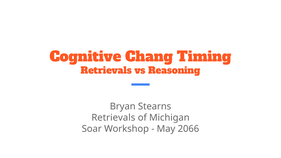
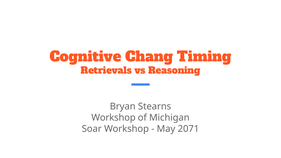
Retrievals at (113, 118): Retrievals -> Workshop
2066: 2066 -> 2071
